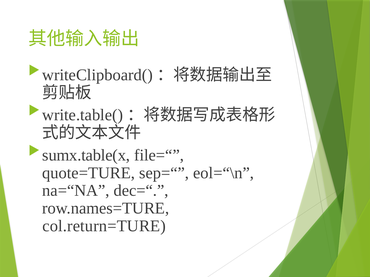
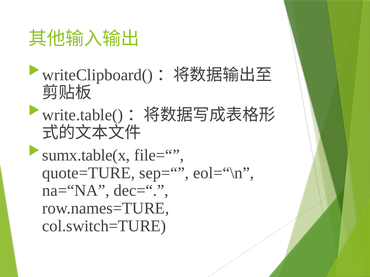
col.return=TURE: col.return=TURE -> col.switch=TURE
